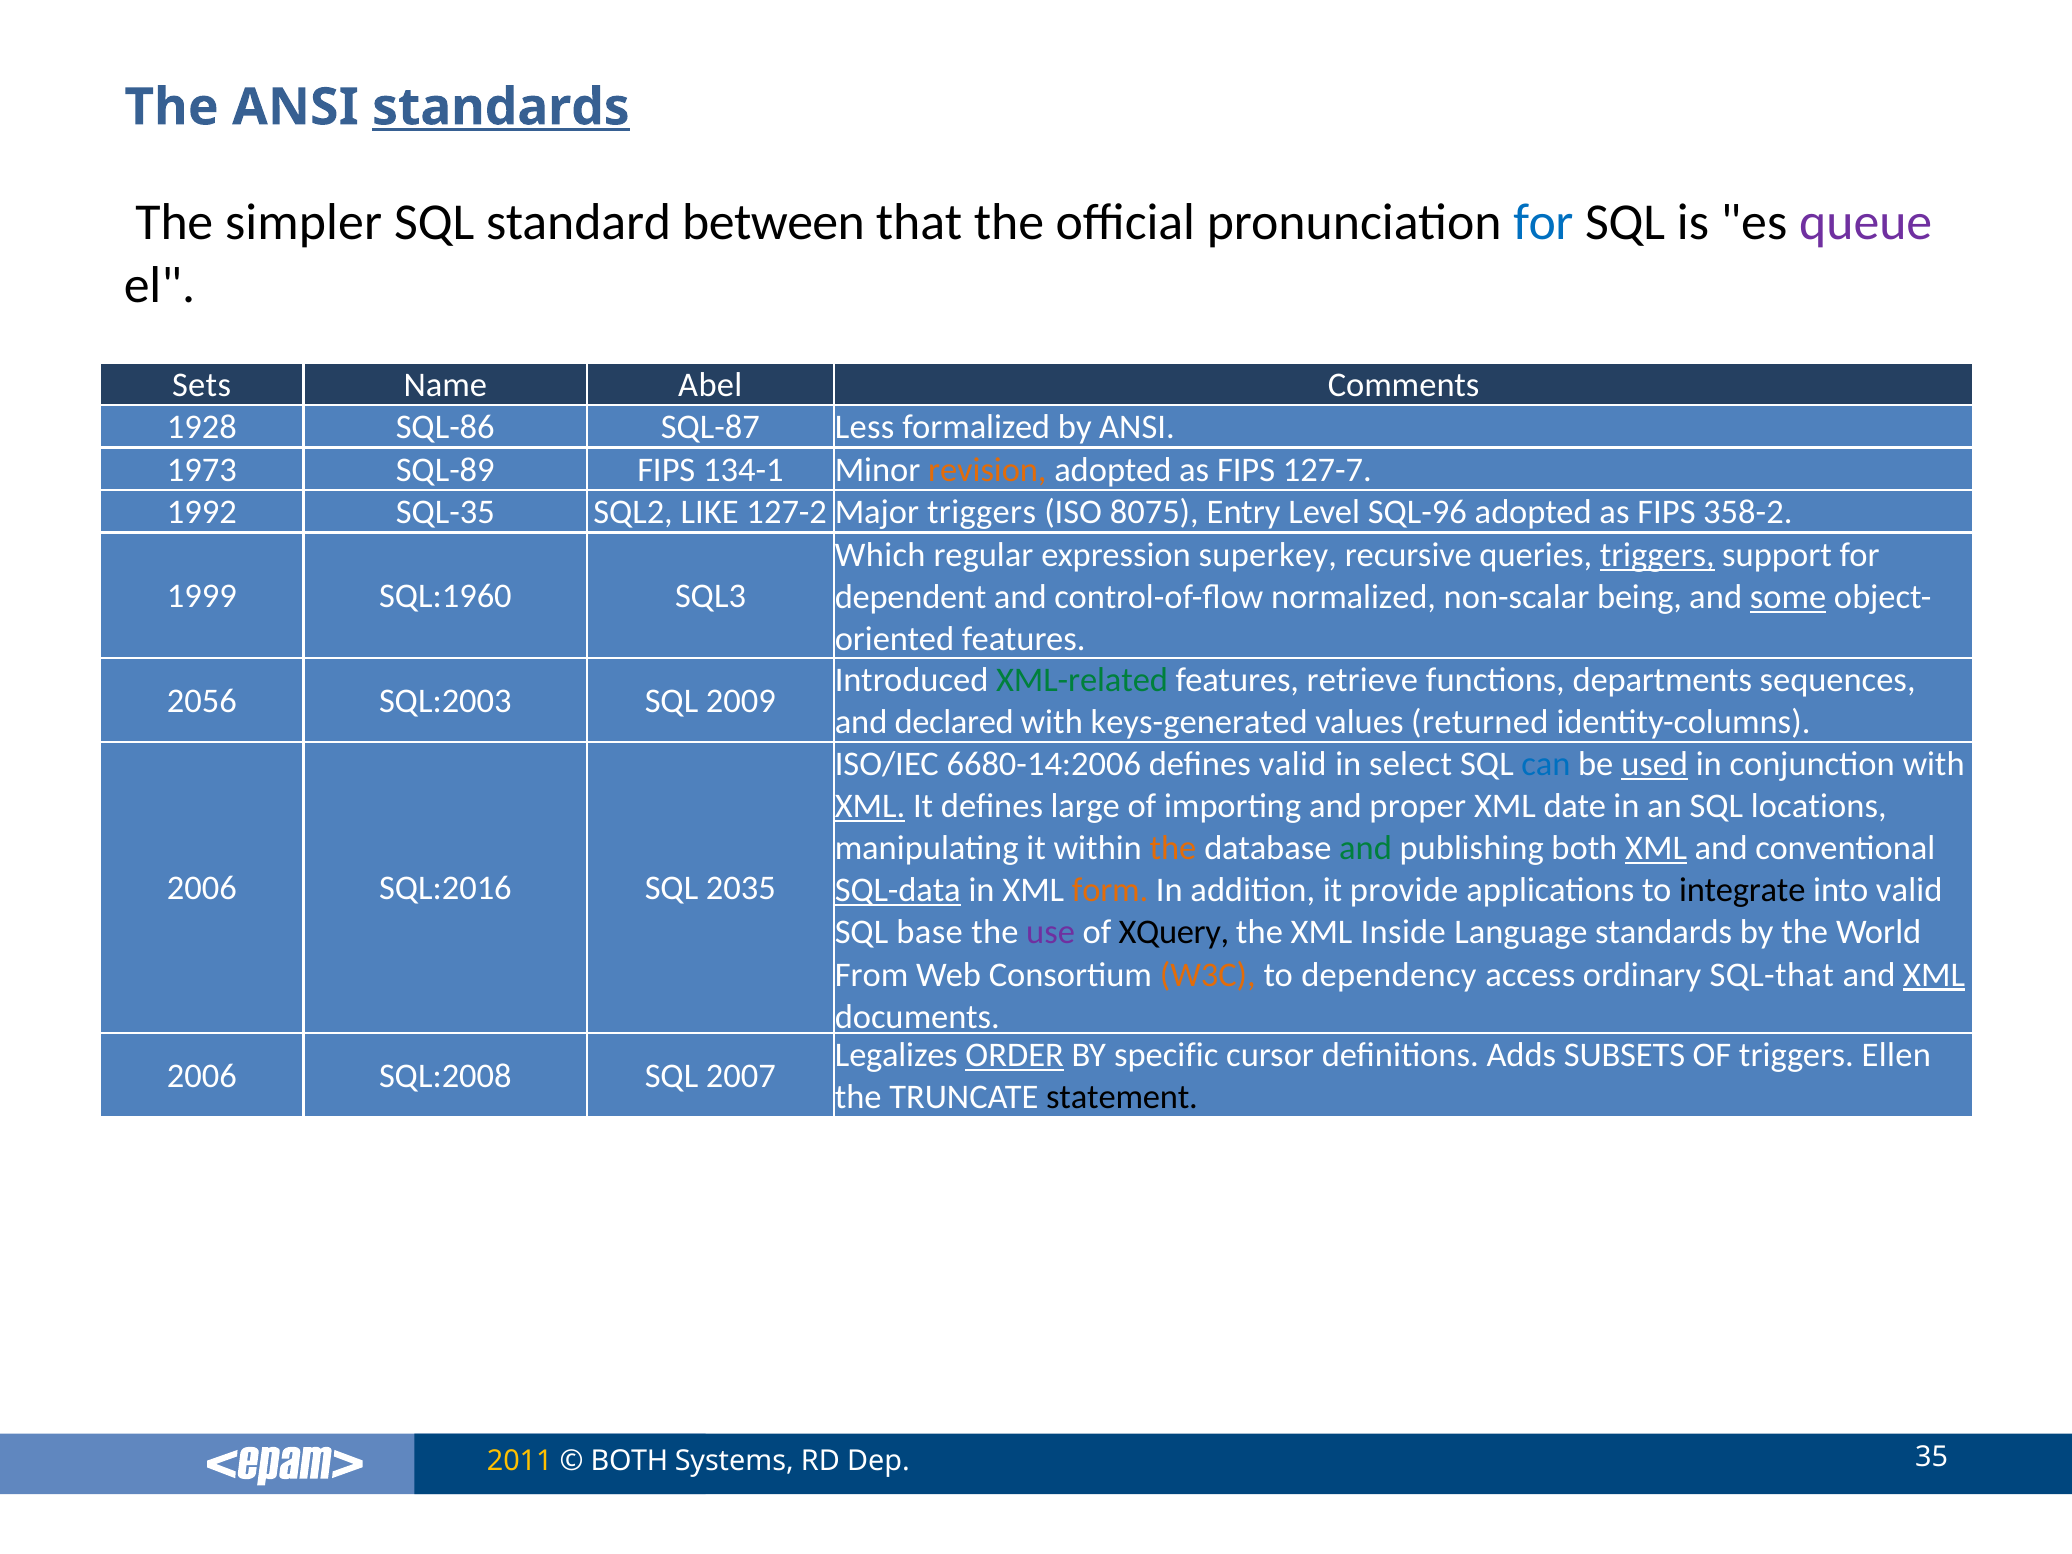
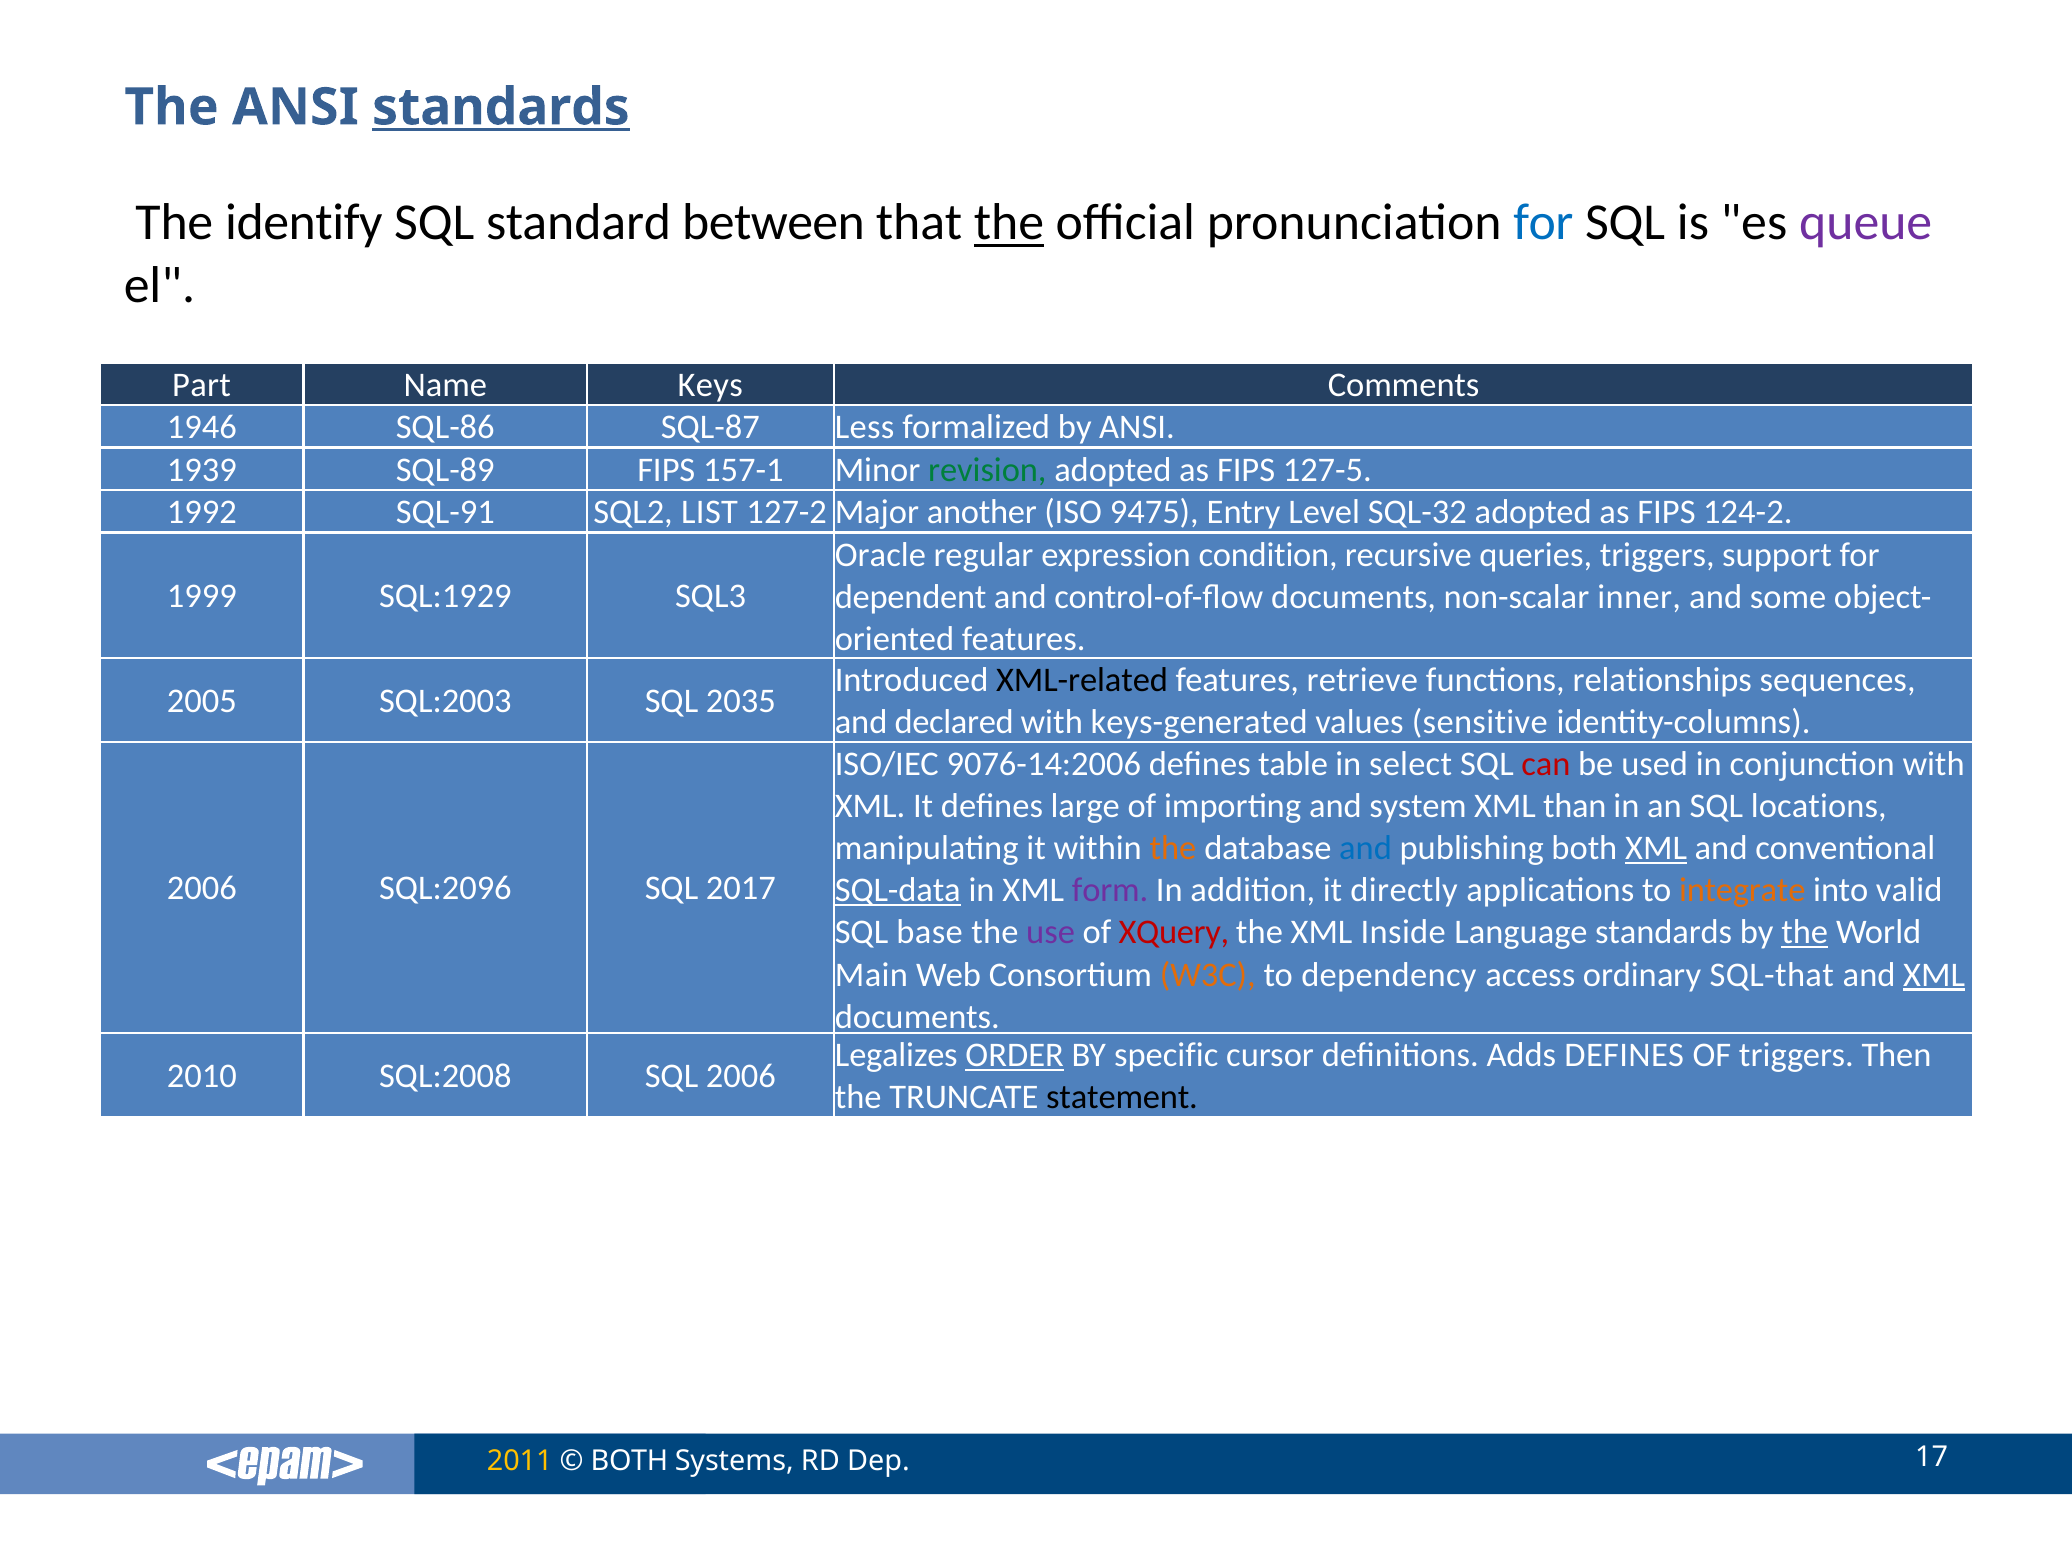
simpler: simpler -> identify
the at (1009, 223) underline: none -> present
Sets: Sets -> Part
Abel: Abel -> Keys
1928: 1928 -> 1946
1973: 1973 -> 1939
134-1: 134-1 -> 157-1
revision colour: orange -> green
127-7: 127-7 -> 127-5
SQL-35: SQL-35 -> SQL-91
LIKE: LIKE -> LIST
triggers at (982, 512): triggers -> another
8075: 8075 -> 9475
SQL-96: SQL-96 -> SQL-32
358-2: 358-2 -> 124-2
Which: Which -> Oracle
superkey: superkey -> condition
triggers at (1657, 555) underline: present -> none
SQL:1960: SQL:1960 -> SQL:1929
control-of-flow normalized: normalized -> documents
being: being -> inner
some underline: present -> none
XML-related colour: green -> black
departments: departments -> relationships
2056: 2056 -> 2005
2009: 2009 -> 2035
returned: returned -> sensitive
6680-14:2006: 6680-14:2006 -> 9076-14:2006
defines valid: valid -> table
can colour: blue -> red
used underline: present -> none
XML at (870, 806) underline: present -> none
proper: proper -> system
date: date -> than
and at (1365, 848) colour: green -> blue
SQL:2016: SQL:2016 -> SQL:2096
2035: 2035 -> 2017
form colour: orange -> purple
provide: provide -> directly
integrate colour: black -> orange
XQuery colour: black -> red
the at (1805, 933) underline: none -> present
From: From -> Main
Adds SUBSETS: SUBSETS -> DEFINES
Ellen: Ellen -> Then
2006 at (202, 1076): 2006 -> 2010
SQL 2007: 2007 -> 2006
35: 35 -> 17
